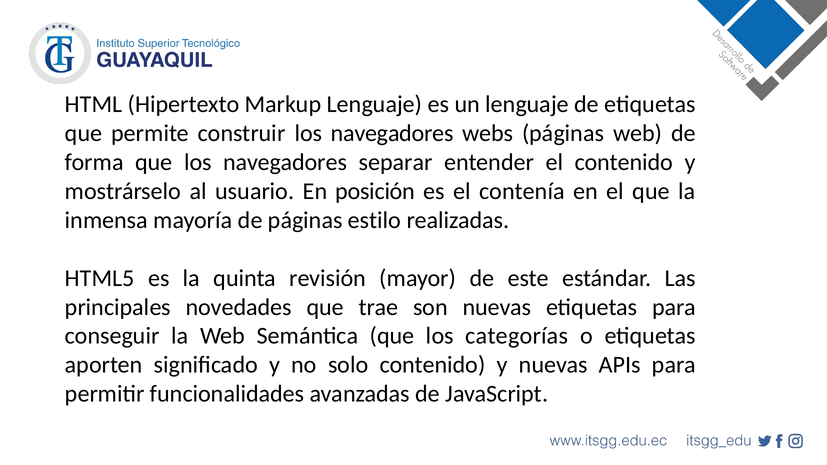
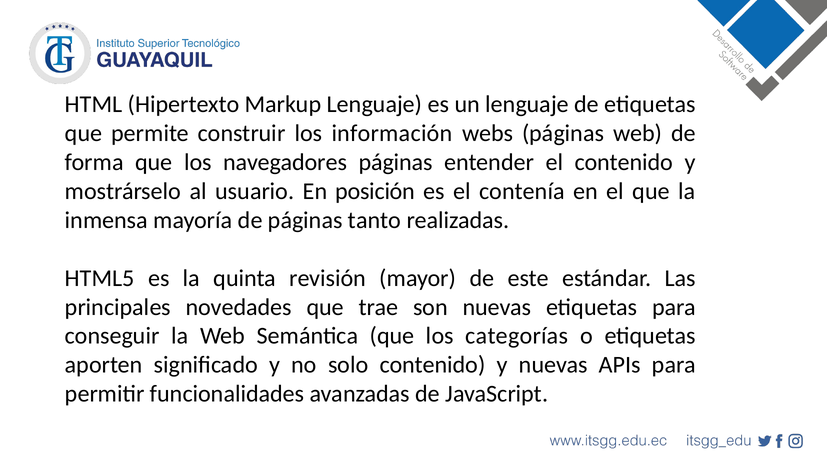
construir los navegadores: navegadores -> información
navegadores separar: separar -> páginas
estilo: estilo -> tanto
